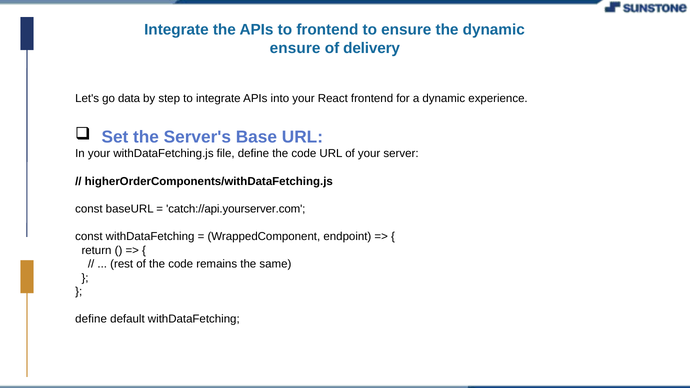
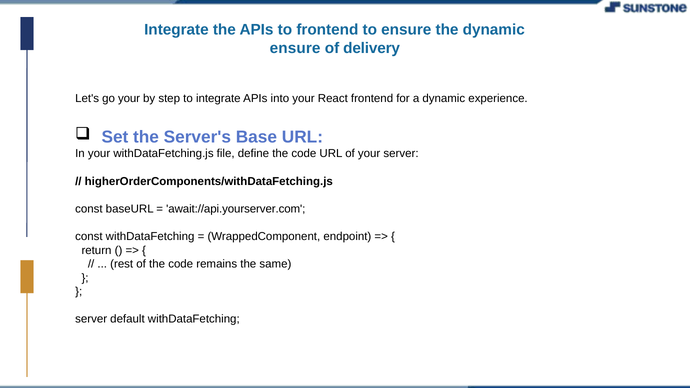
go data: data -> your
catch://api.yourserver.com: catch://api.yourserver.com -> await://api.yourserver.com
define at (91, 319): define -> server
